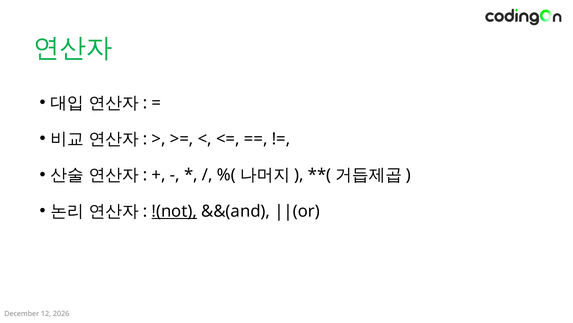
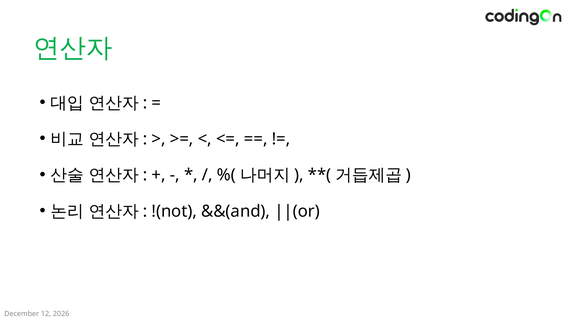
!(not underline: present -> none
